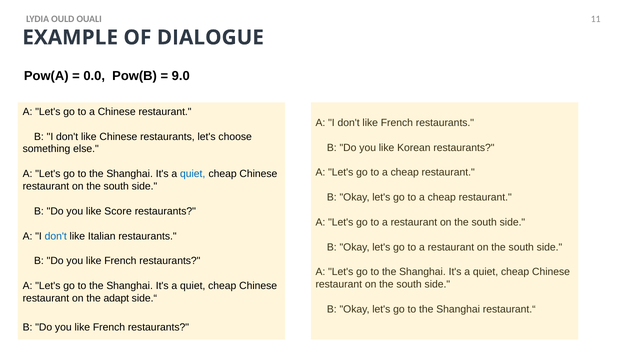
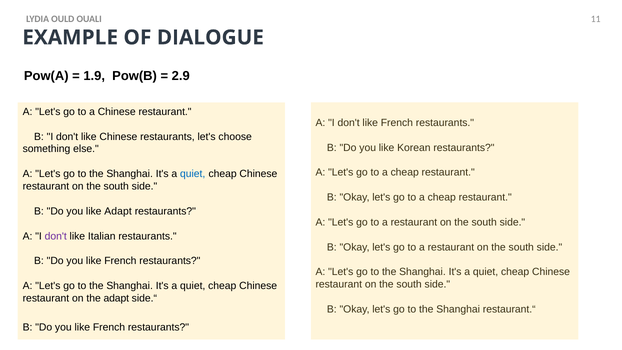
0.0: 0.0 -> 1.9
9.0: 9.0 -> 2.9
like Score: Score -> Adapt
don't at (56, 236) colour: blue -> purple
